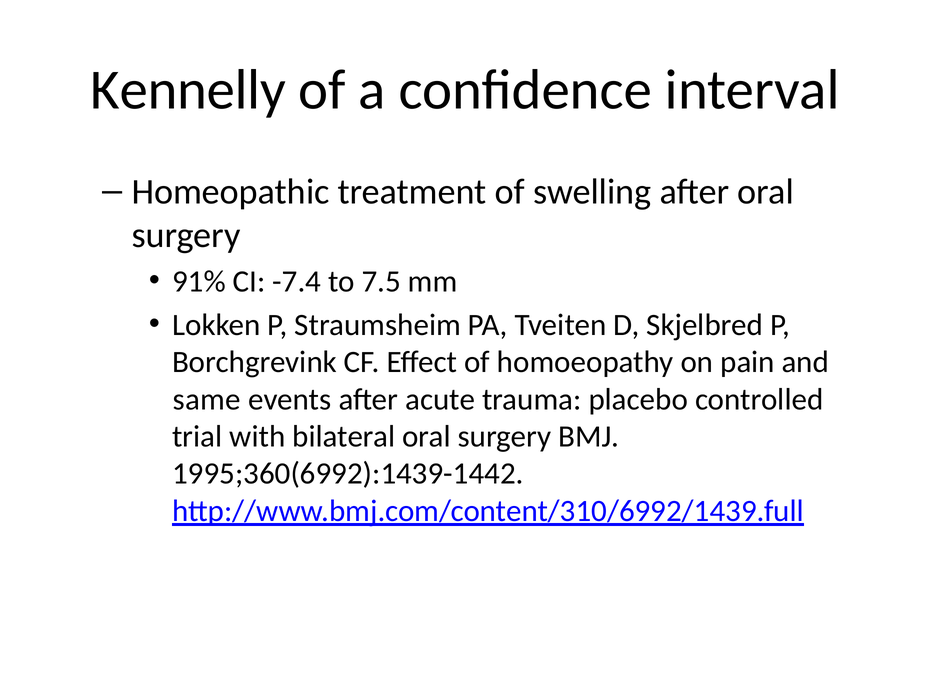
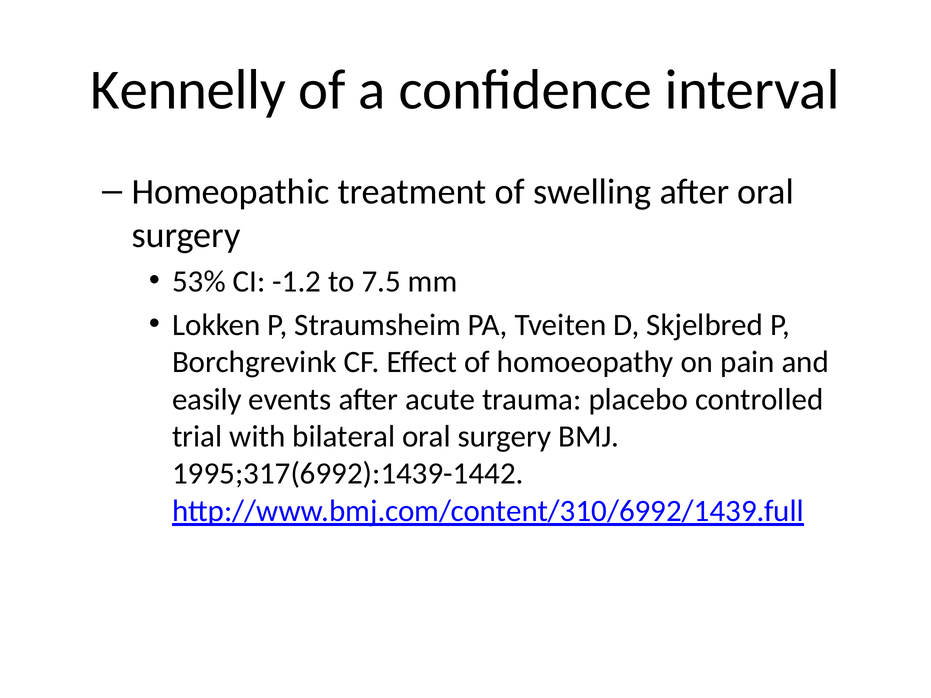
91%: 91% -> 53%
-7.4: -7.4 -> -1.2
same: same -> easily
1995;360(6992):1439-1442: 1995;360(6992):1439-1442 -> 1995;317(6992):1439-1442
